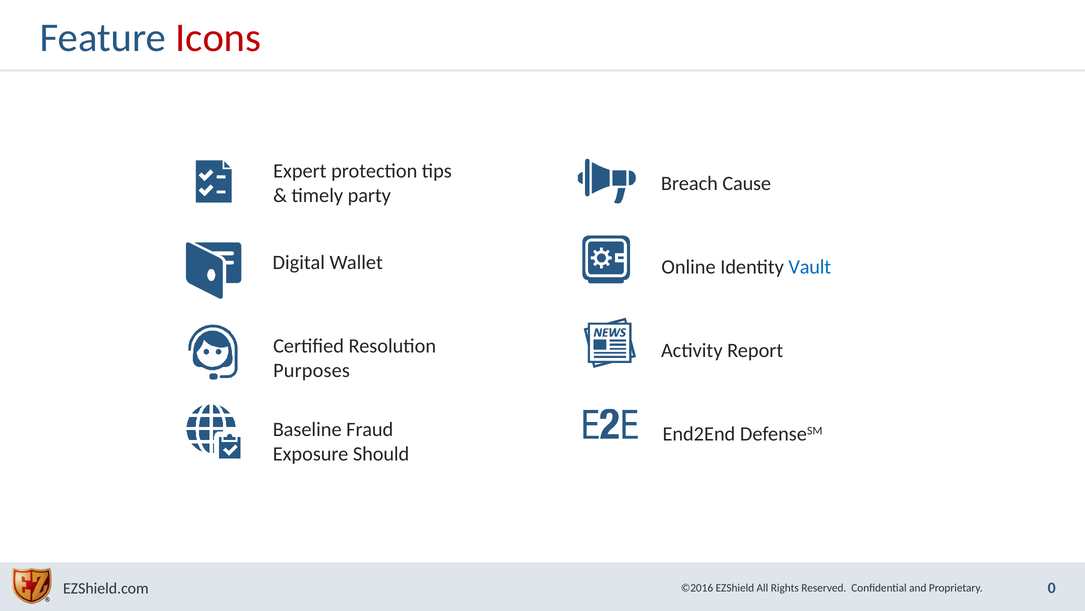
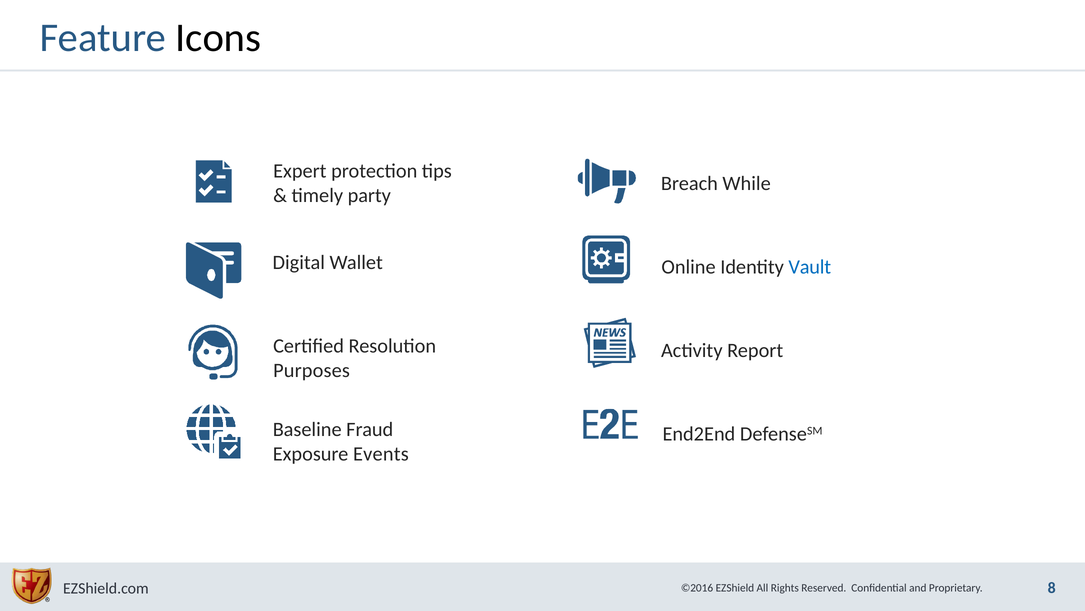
Icons colour: red -> black
Cause: Cause -> While
Should: Should -> Events
0: 0 -> 8
